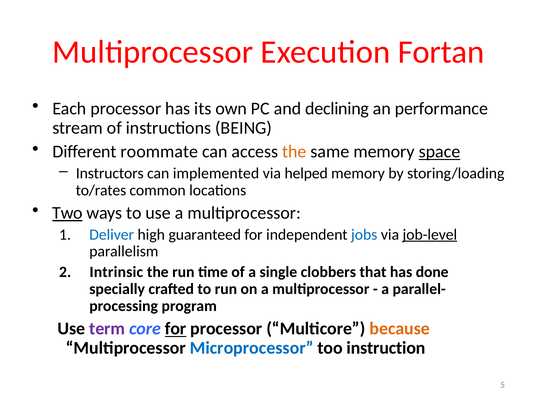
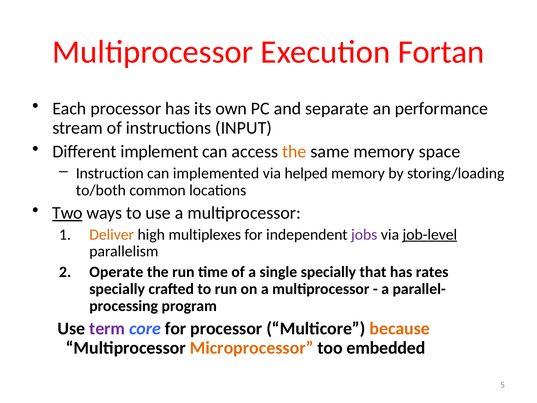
declining: declining -> separate
BEING: BEING -> INPUT
roommate: roommate -> implement
space underline: present -> none
Instructors: Instructors -> Instruction
to/rates: to/rates -> to/both
Deliver colour: blue -> orange
guaranteed: guaranteed -> multiplexes
jobs colour: blue -> purple
Intrinsic: Intrinsic -> Operate
single clobbers: clobbers -> specially
done: done -> rates
for at (176, 329) underline: present -> none
Microprocessor colour: blue -> orange
instruction: instruction -> embedded
